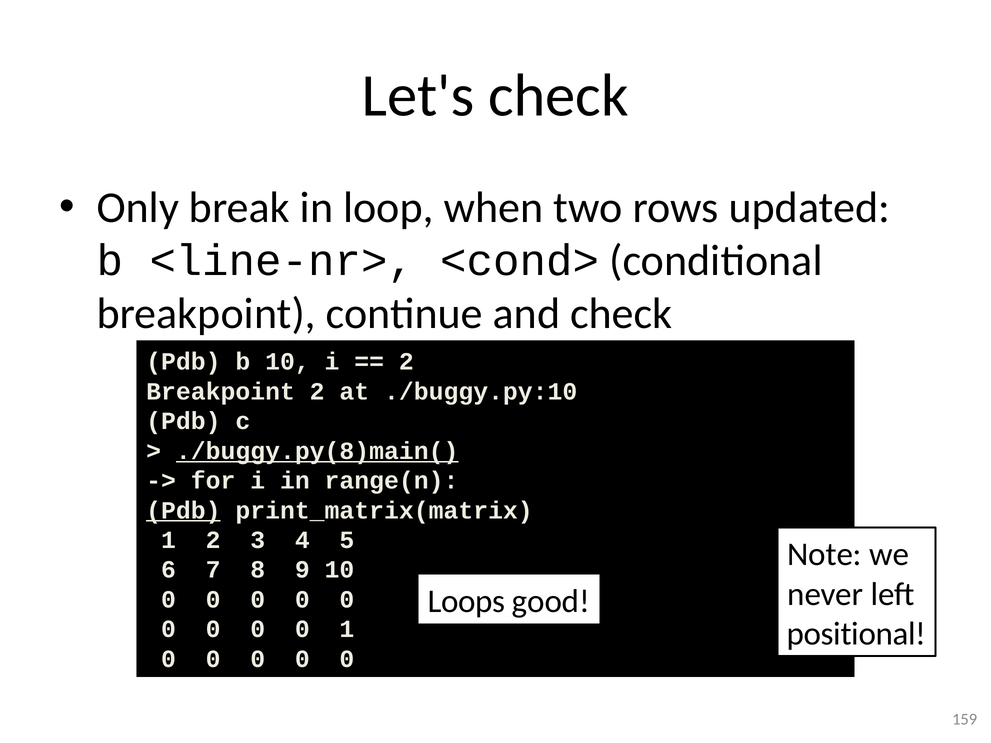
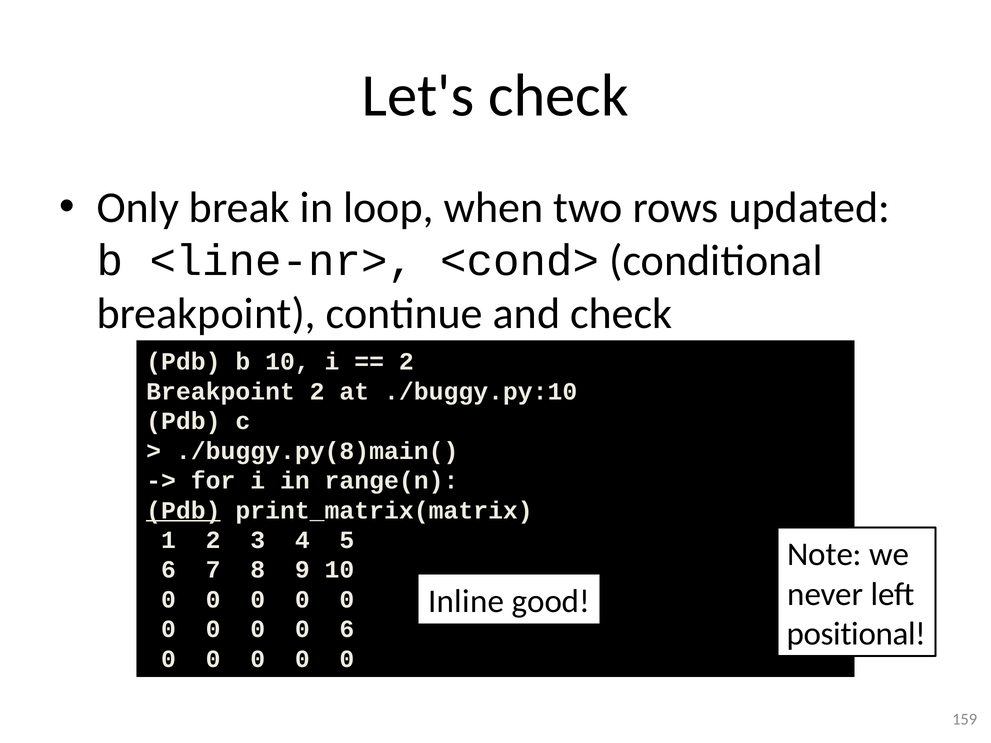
./buggy.py(8)main( underline: present -> none
Loops: Loops -> Inline
0 1: 1 -> 6
